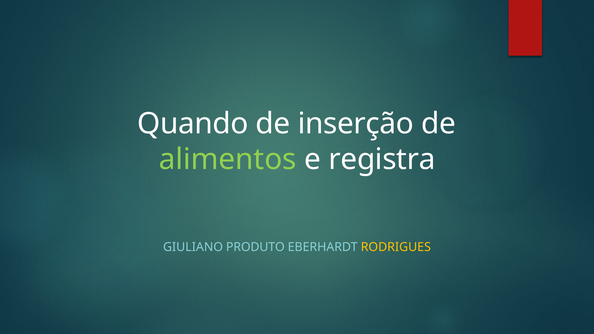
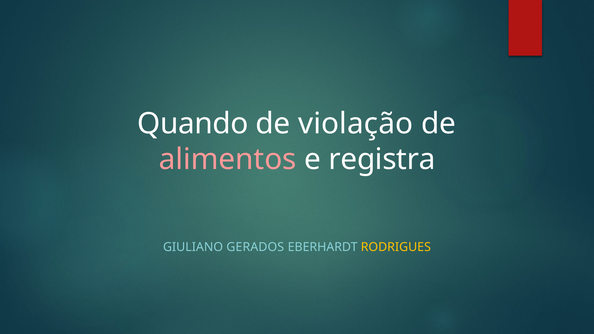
inserção: inserção -> violação
alimentos colour: light green -> pink
PRODUTO: PRODUTO -> GERADOS
